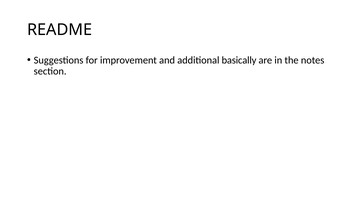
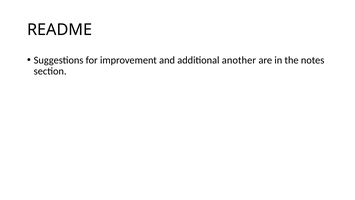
basically: basically -> another
